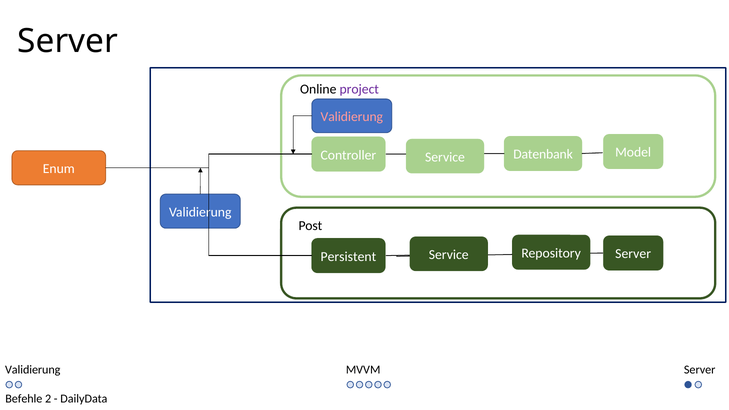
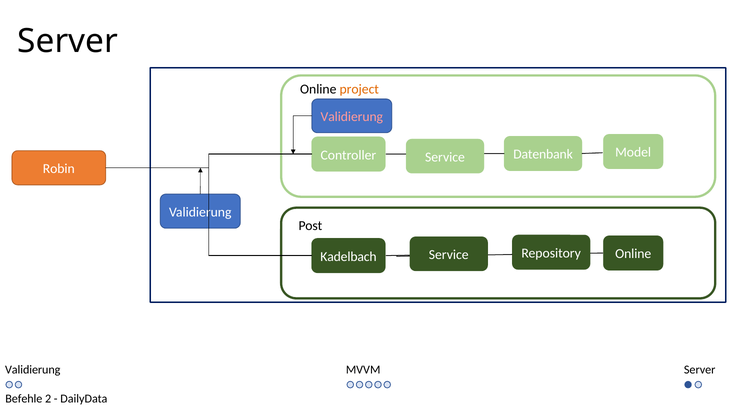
project colour: purple -> orange
Enum: Enum -> Robin
Persistent: Persistent -> Kadelbach
Repository Server: Server -> Online
